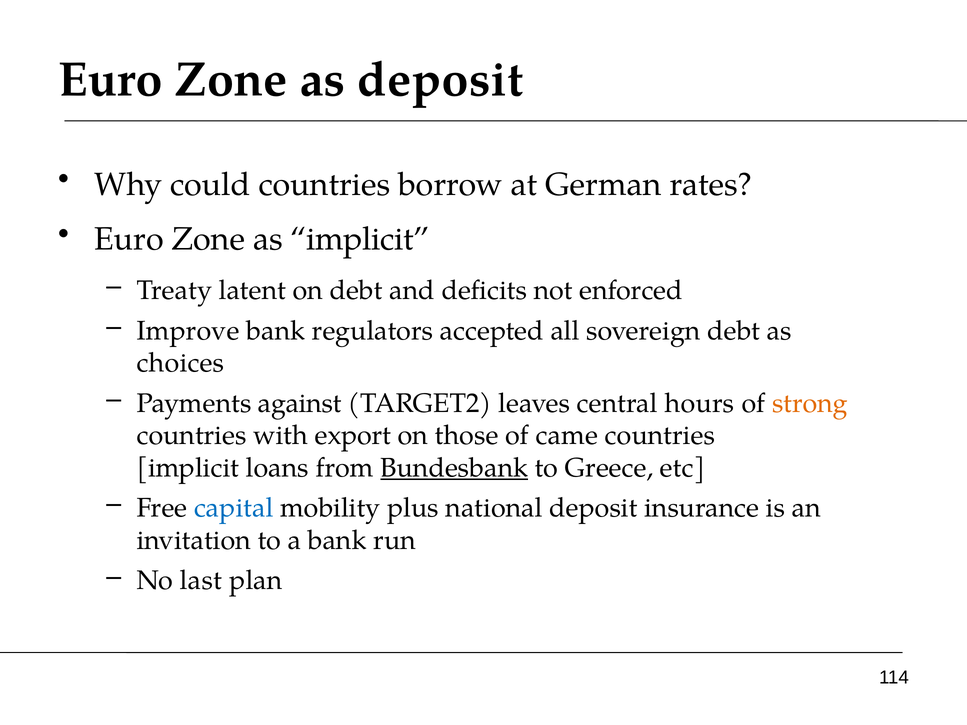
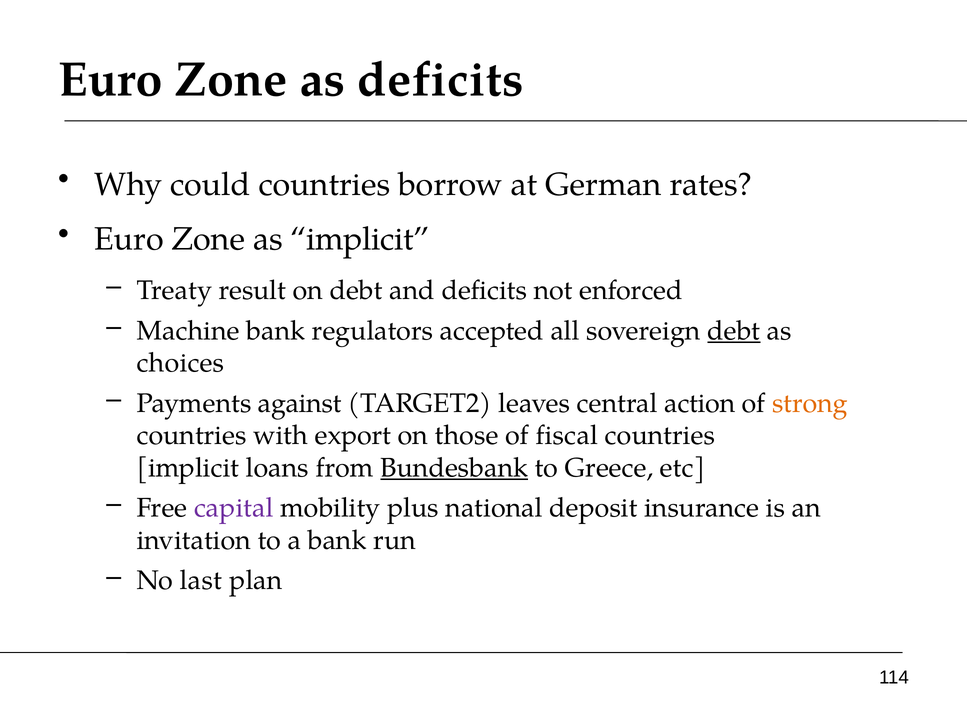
as deposit: deposit -> deficits
latent: latent -> result
Improve: Improve -> Machine
debt at (734, 331) underline: none -> present
hours: hours -> action
came: came -> fiscal
capital colour: blue -> purple
